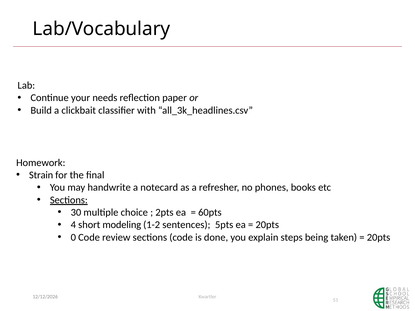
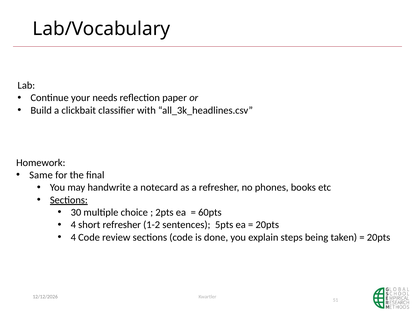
Strain: Strain -> Same
short modeling: modeling -> refresher
0 at (73, 238): 0 -> 4
